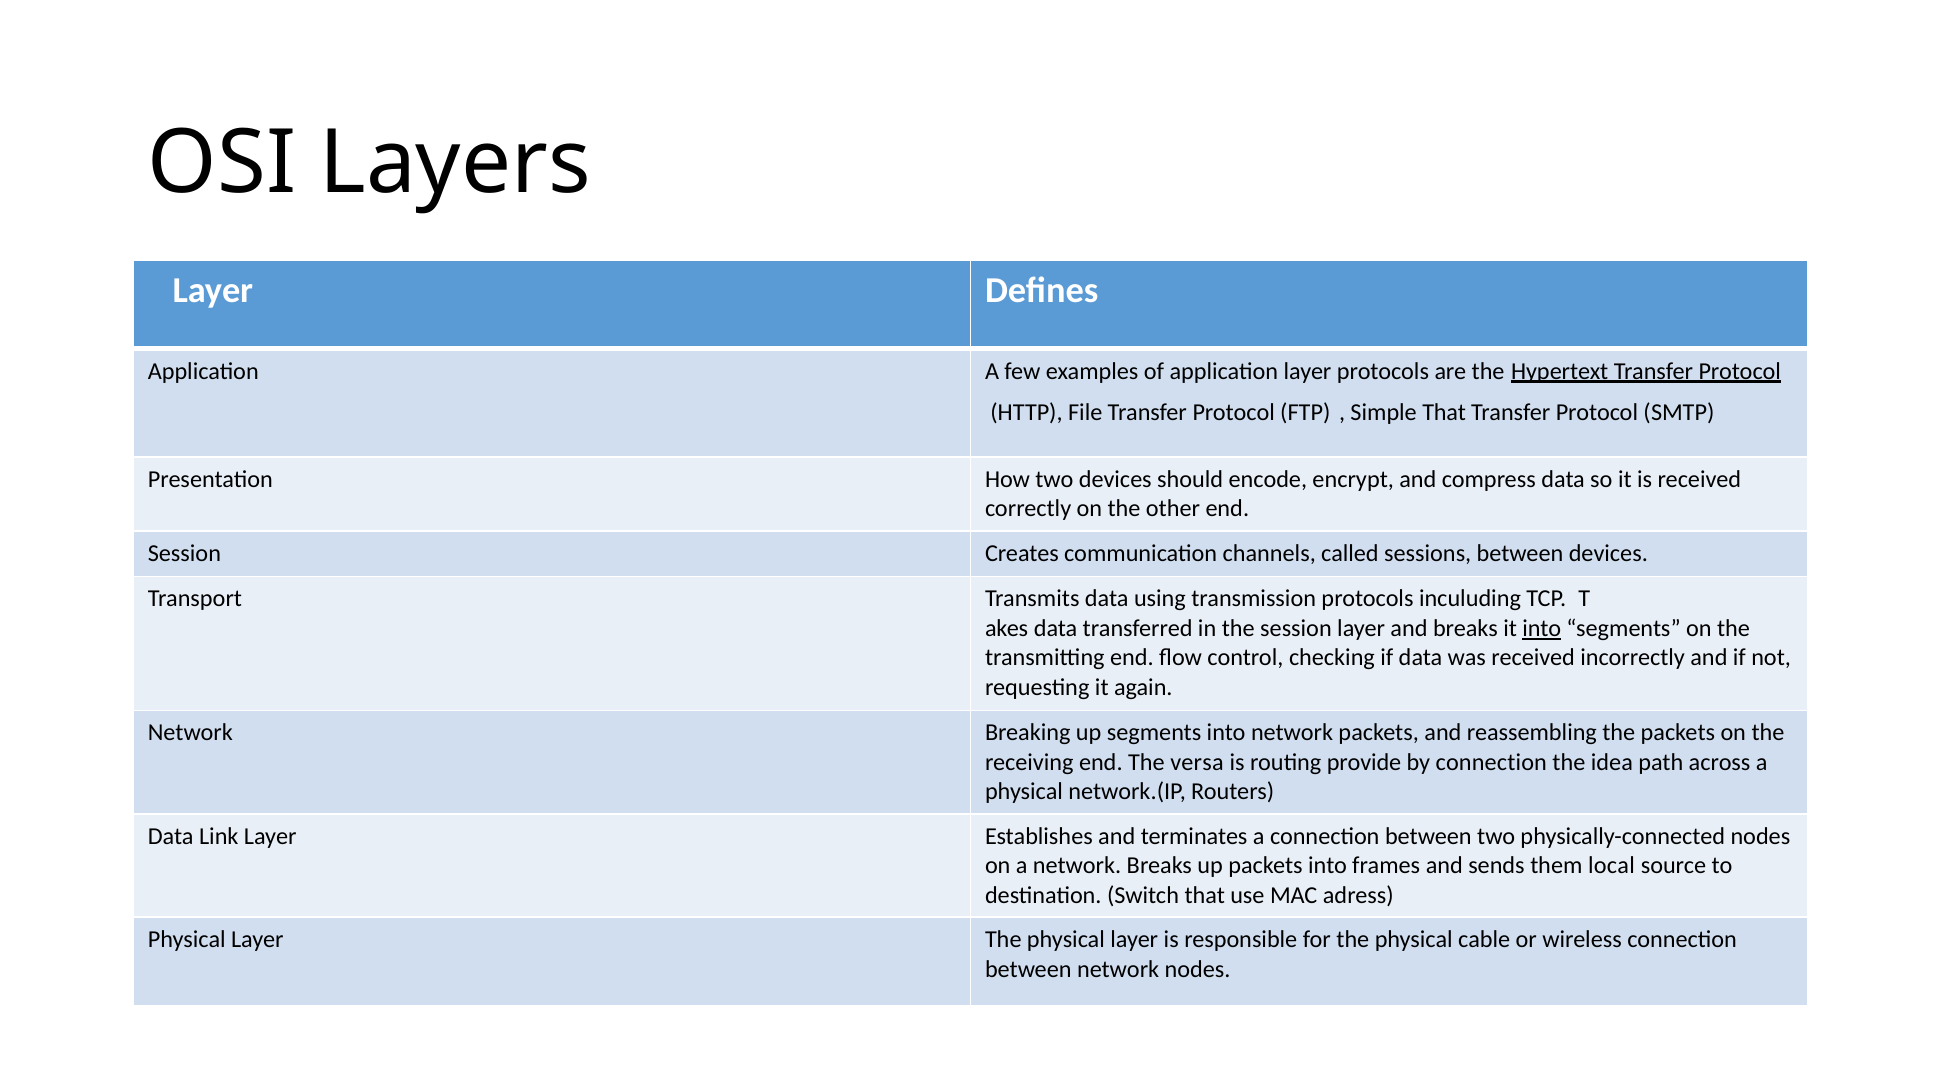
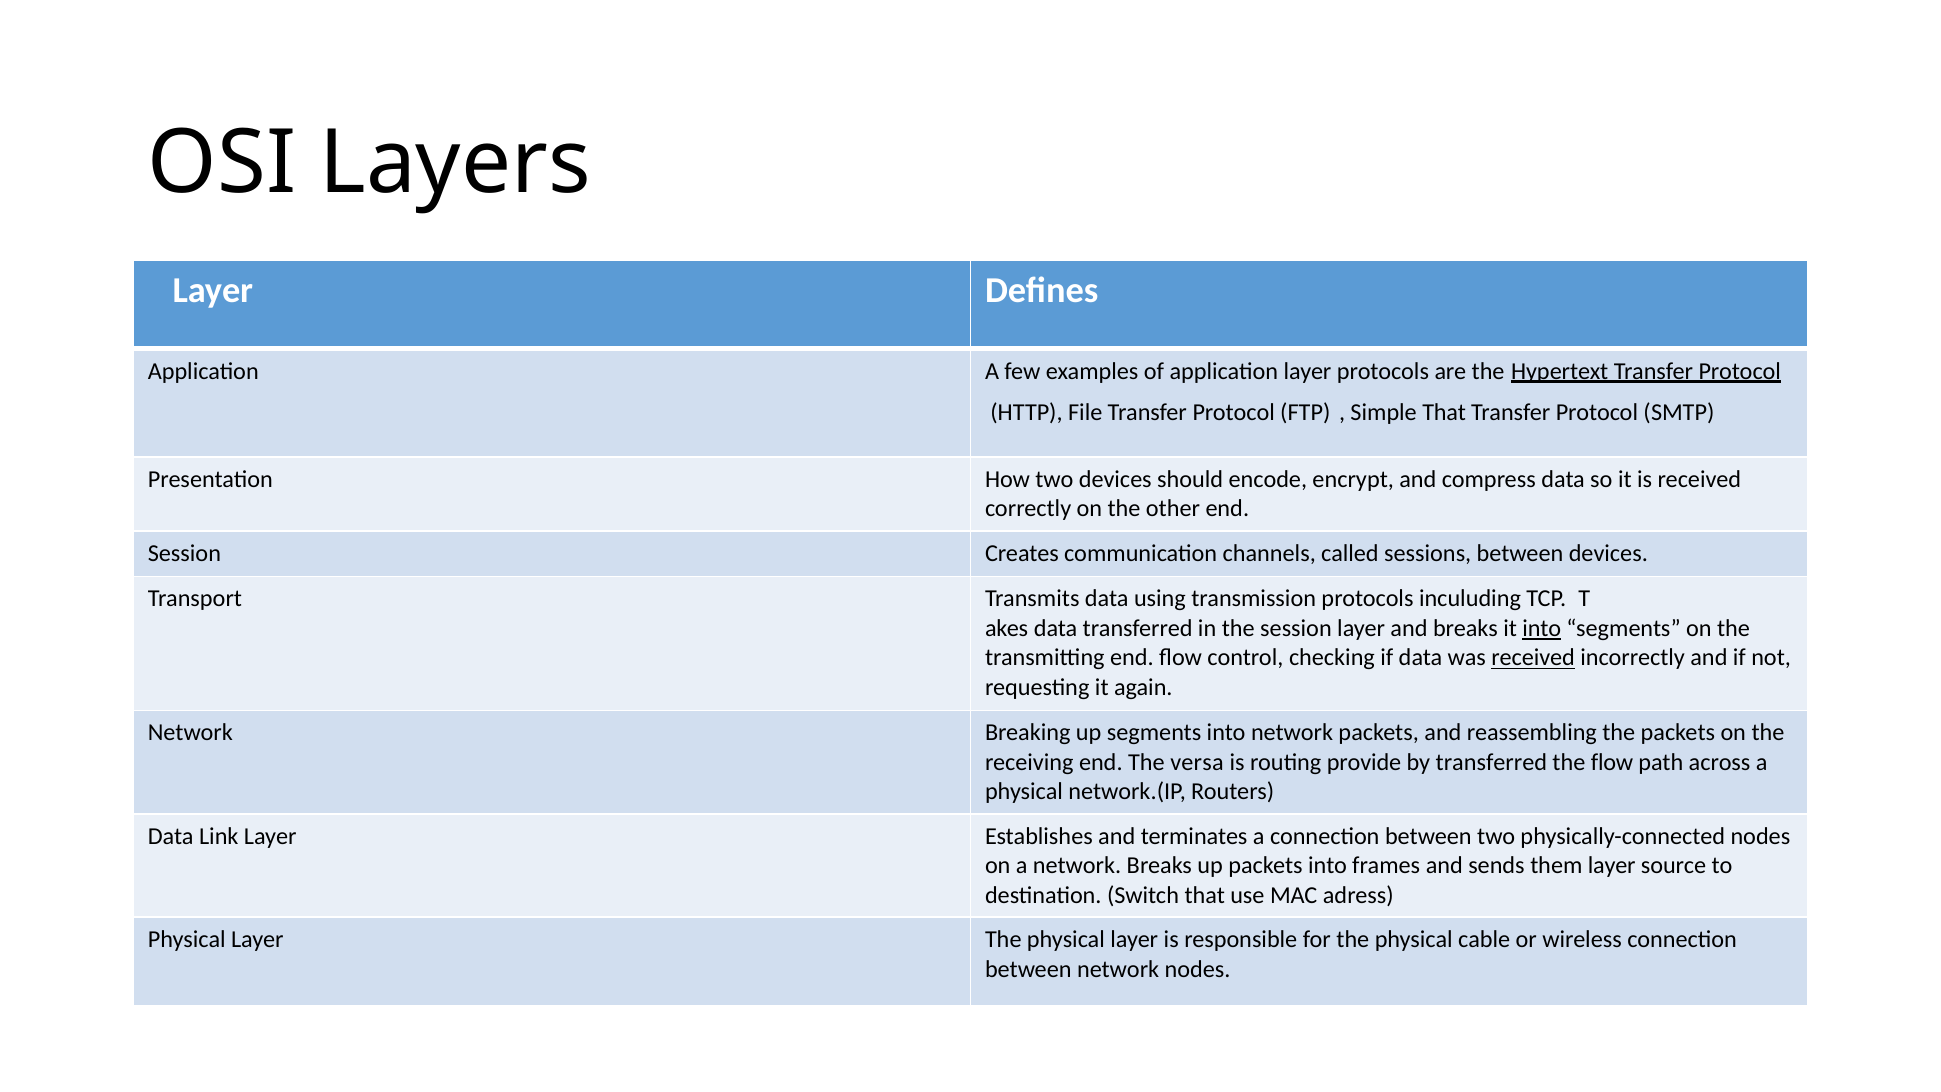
received at (1533, 658) underline: none -> present
by connection: connection -> transferred
the idea: idea -> flow
them local: local -> layer
